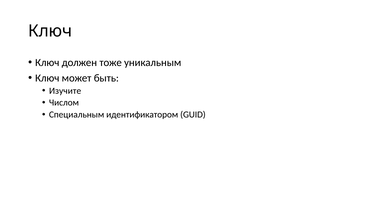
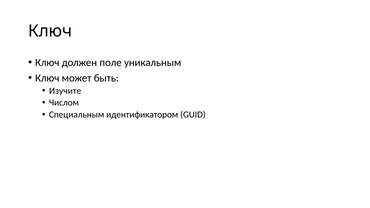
тоже: тоже -> поле
